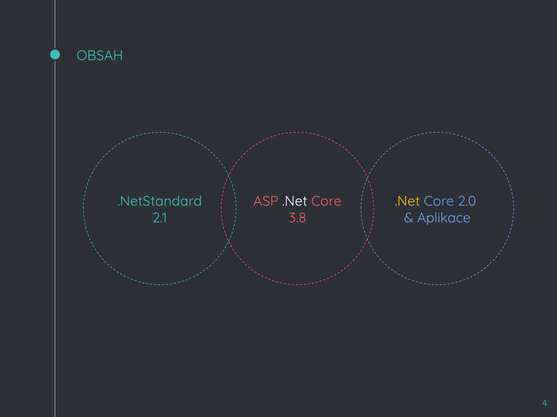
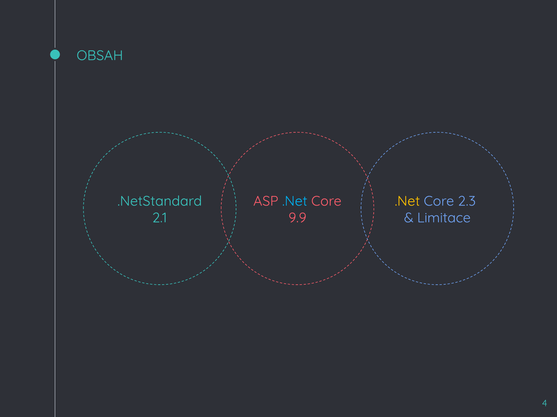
.Net at (295, 201) colour: white -> light blue
2.0: 2.0 -> 2.3
3.8: 3.8 -> 9.9
Aplikace: Aplikace -> Limitace
